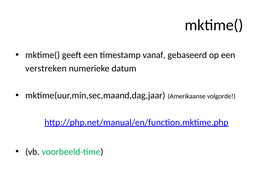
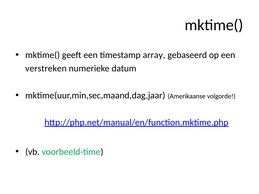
vanaf: vanaf -> array
